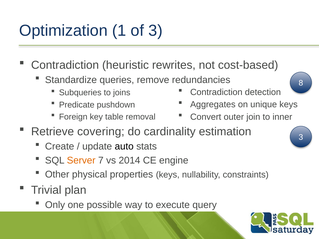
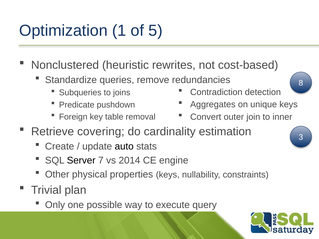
of 3: 3 -> 5
Contradiction at (65, 65): Contradiction -> Nonclustered
Server colour: orange -> black
